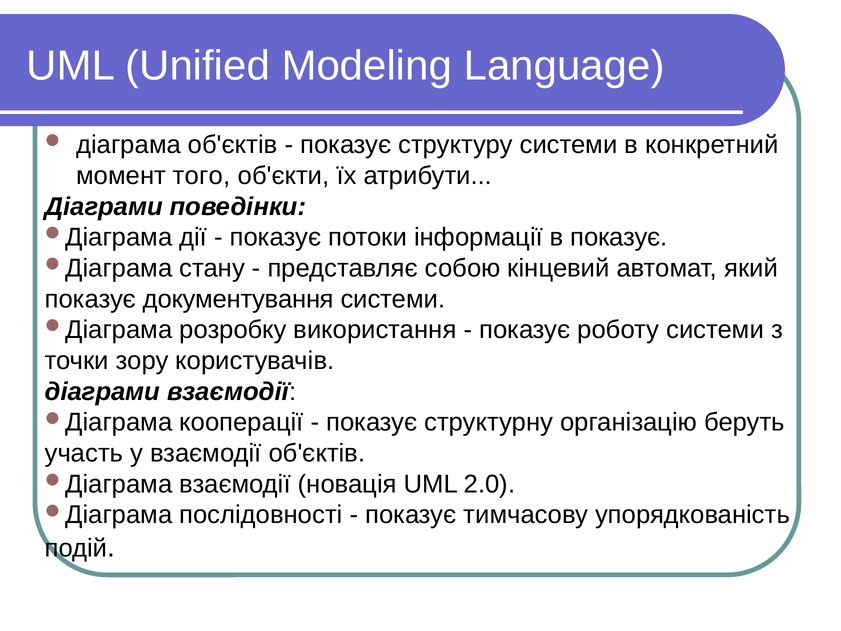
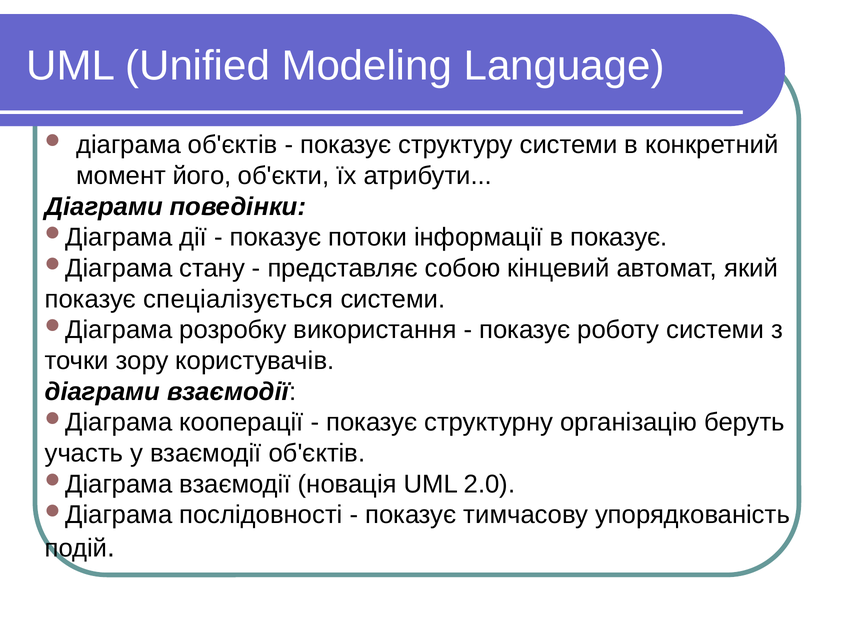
того: того -> його
документування: документування -> спеціалізується
